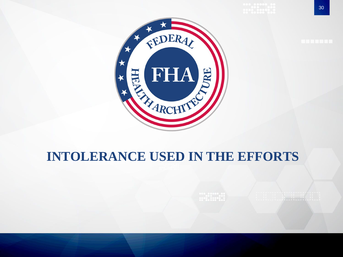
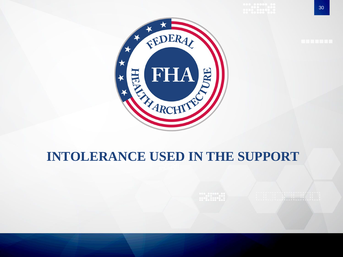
EFFORTS: EFFORTS -> SUPPORT
